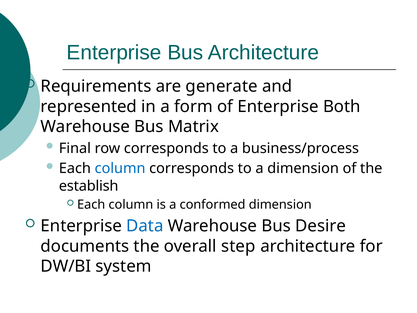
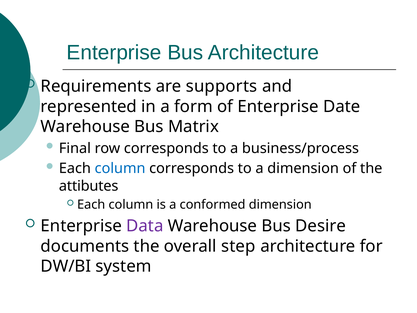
generate: generate -> supports
Both: Both -> Date
establish: establish -> attibutes
Data colour: blue -> purple
